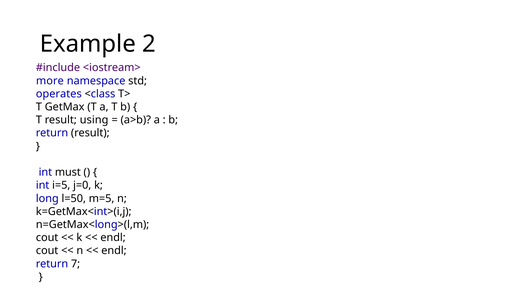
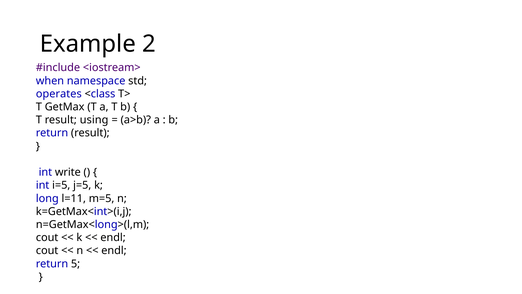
more: more -> when
must: must -> write
j=0: j=0 -> j=5
l=50: l=50 -> l=11
7: 7 -> 5
